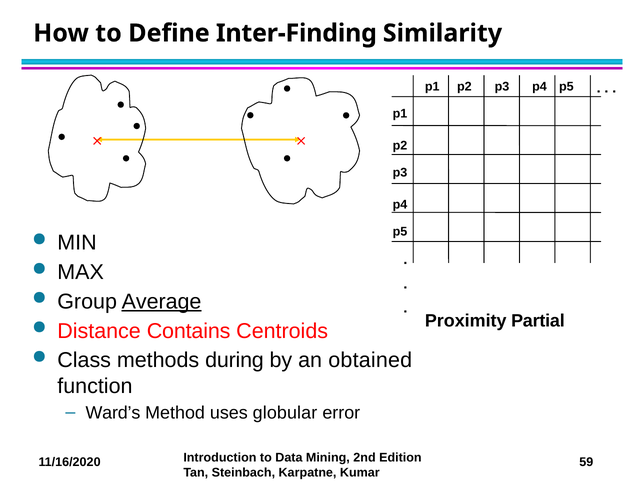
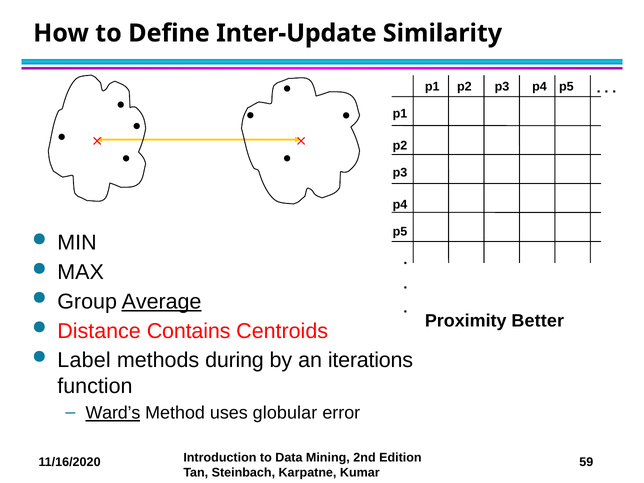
Inter-Finding: Inter-Finding -> Inter-Update
Partial: Partial -> Better
Class: Class -> Label
obtained: obtained -> iterations
Ward’s underline: none -> present
